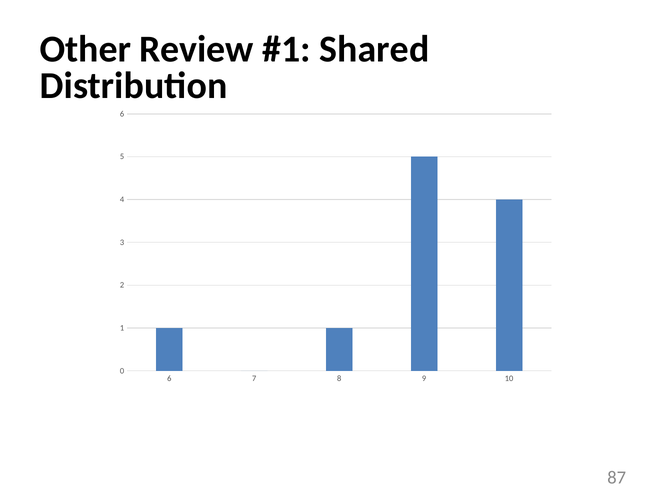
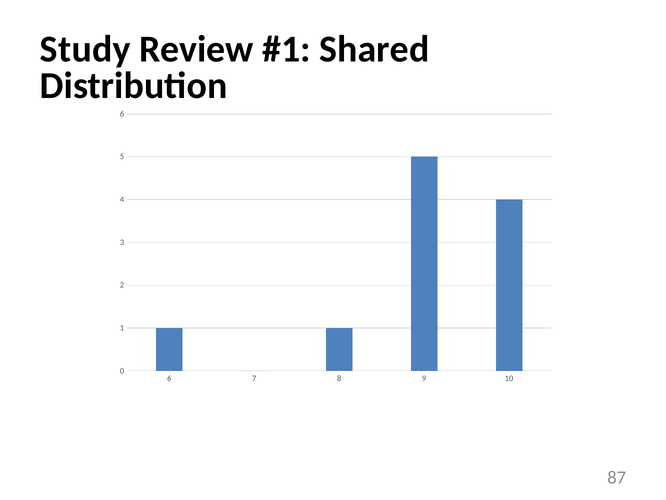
Other: Other -> Study
